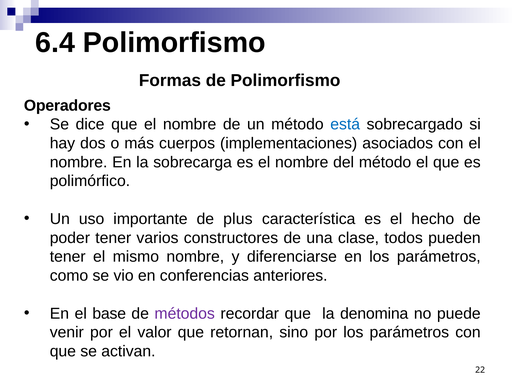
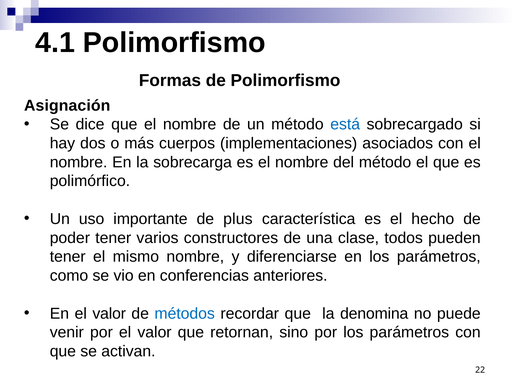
6.4: 6.4 -> 4.1
Operadores: Operadores -> Asignación
En el base: base -> valor
métodos colour: purple -> blue
